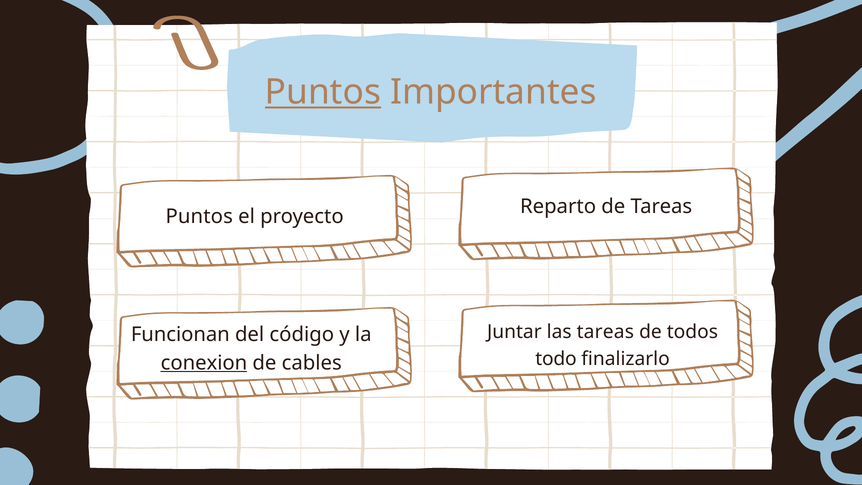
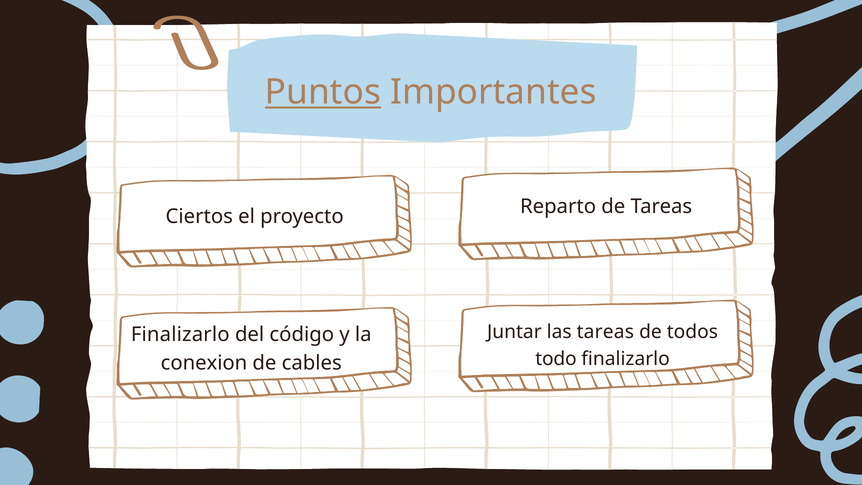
Puntos at (199, 216): Puntos -> Ciertos
Funcionan at (180, 334): Funcionan -> Finalizarlo
conexion underline: present -> none
